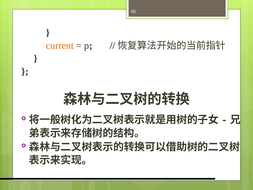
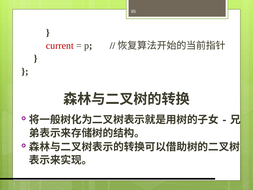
current colour: orange -> red
